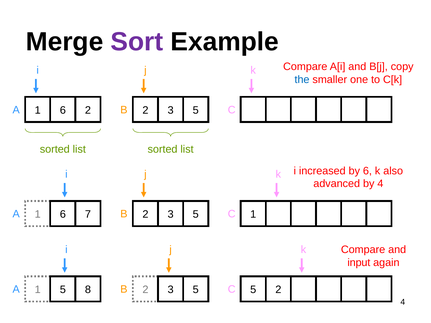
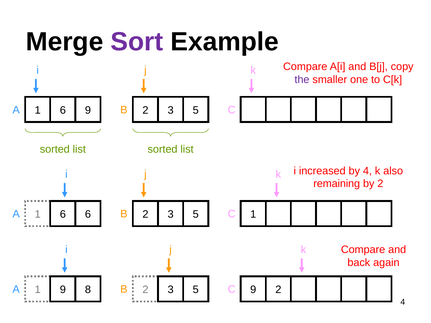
the colour: blue -> purple
6 2: 2 -> 9
by 6: 6 -> 4
advanced: advanced -> remaining
by 4: 4 -> 2
6 7: 7 -> 6
input: input -> back
1 5: 5 -> 9
5 5: 5 -> 9
